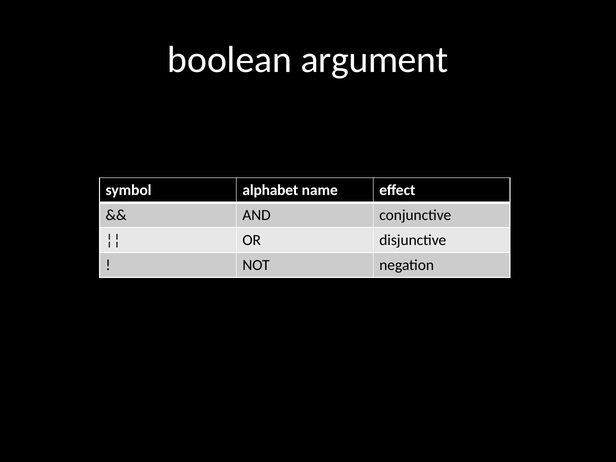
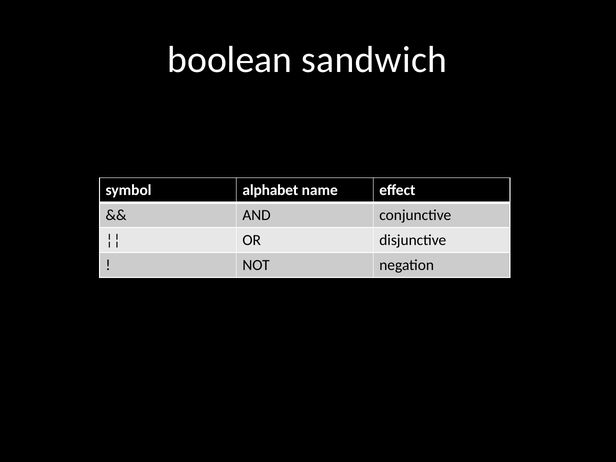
argument: argument -> sandwich
